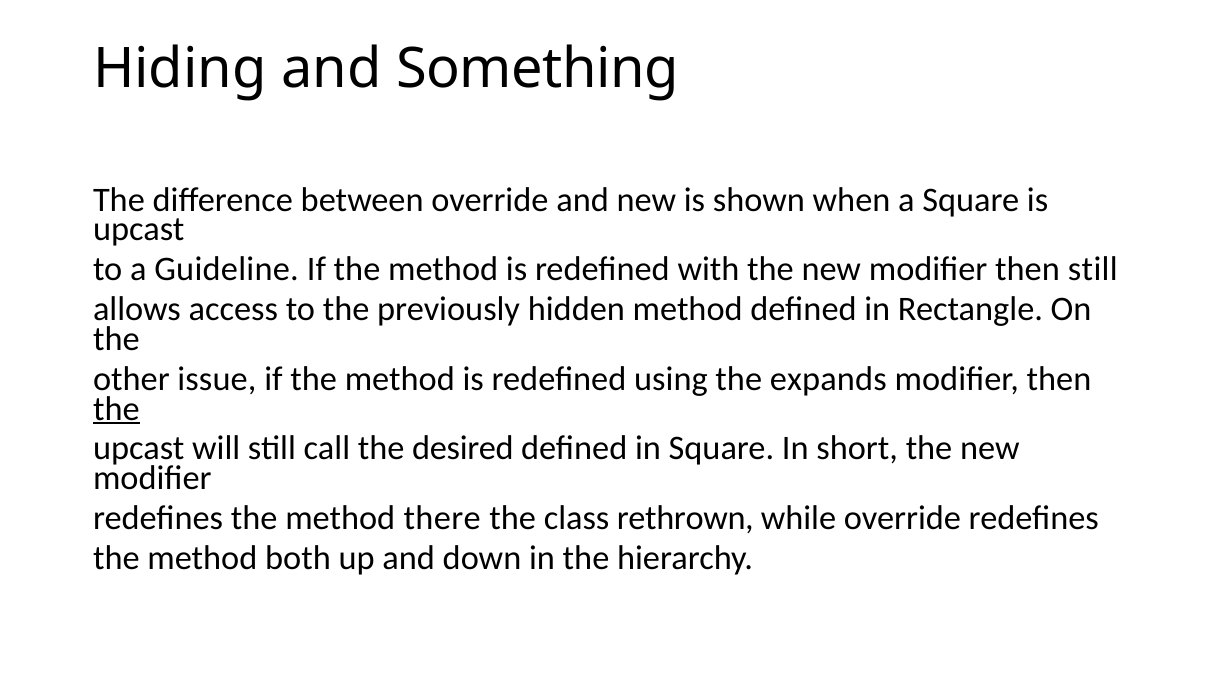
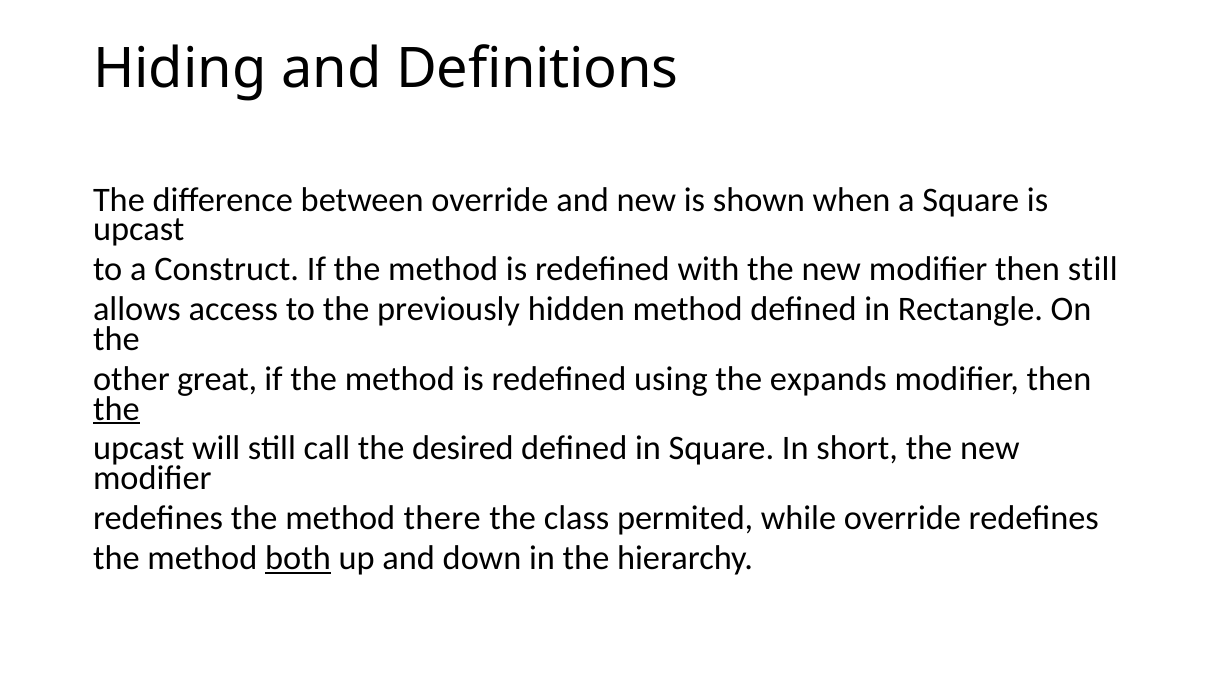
Something: Something -> Definitions
Guideline: Guideline -> Construct
issue: issue -> great
rethrown: rethrown -> permited
both underline: none -> present
